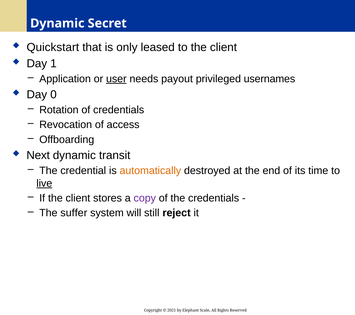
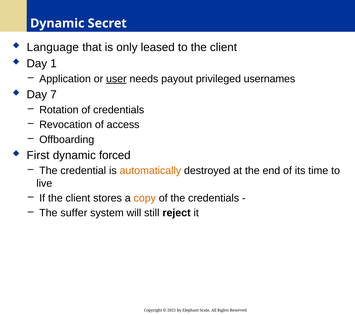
Quickstart: Quickstart -> Language
0: 0 -> 7
Next: Next -> First
transit: transit -> forced
live underline: present -> none
copy colour: purple -> orange
